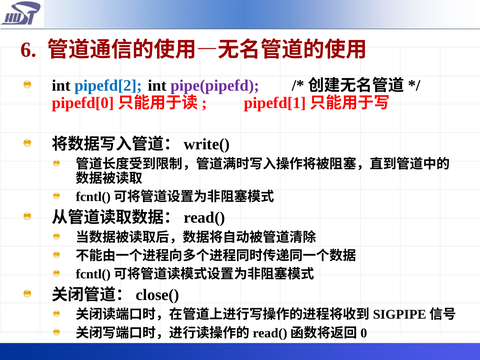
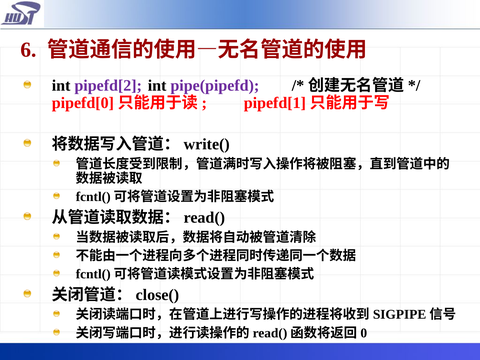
pipefd[2 colour: blue -> purple
